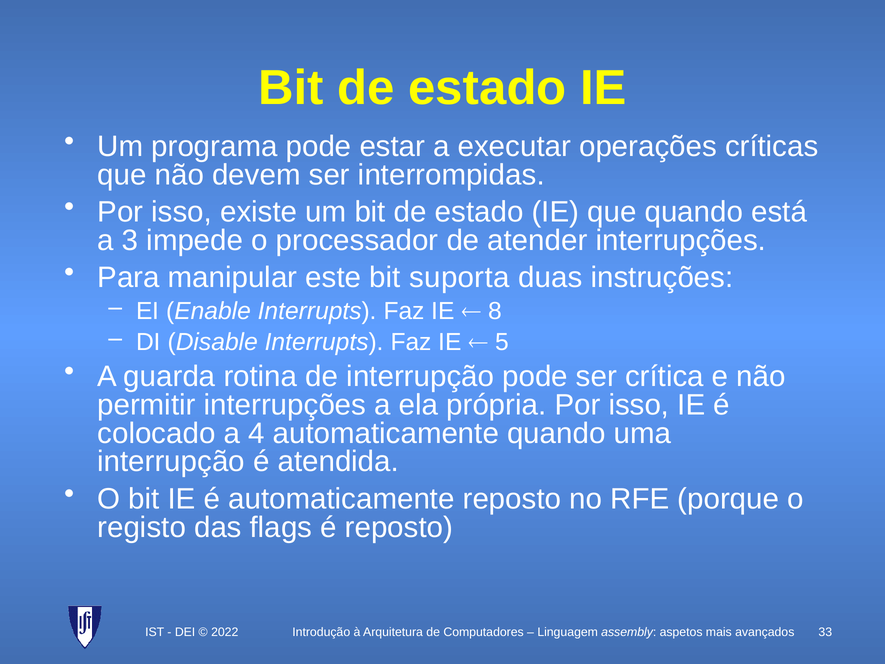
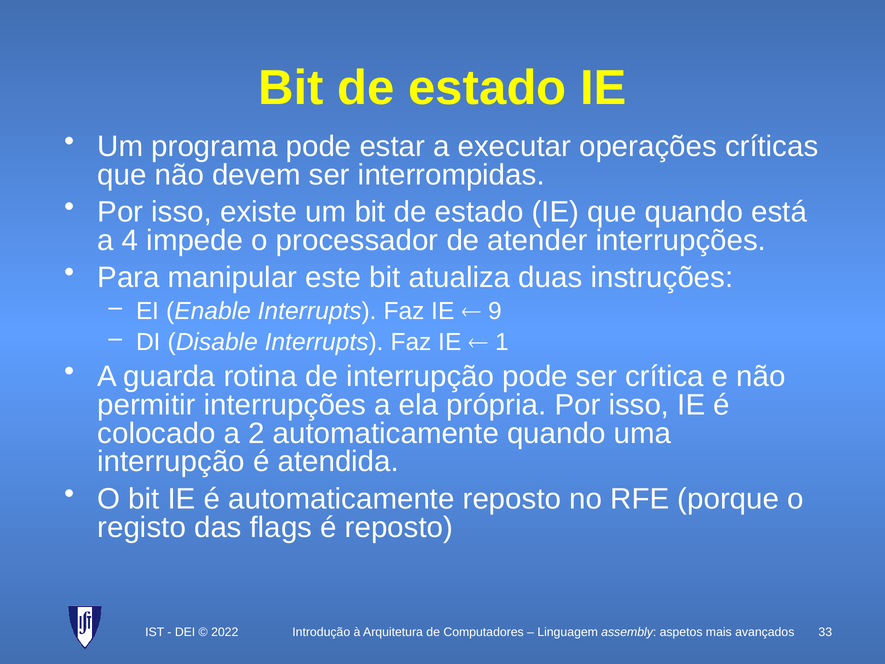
3: 3 -> 4
suporta: suporta -> atualiza
8: 8 -> 9
5: 5 -> 1
4: 4 -> 2
